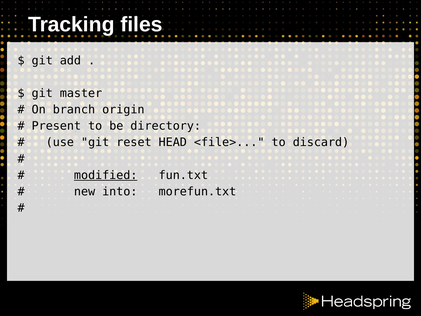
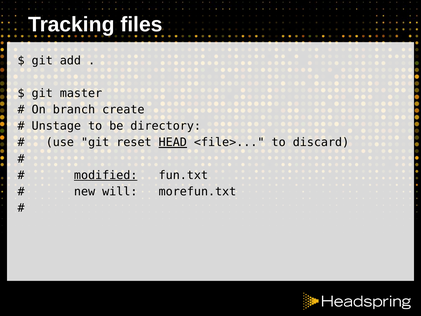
origin: origin -> create
Present: Present -> Unstage
HEAD underline: none -> present
into: into -> will
